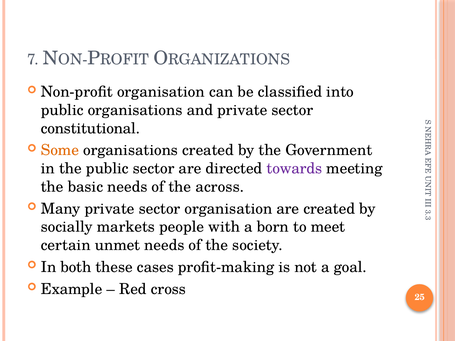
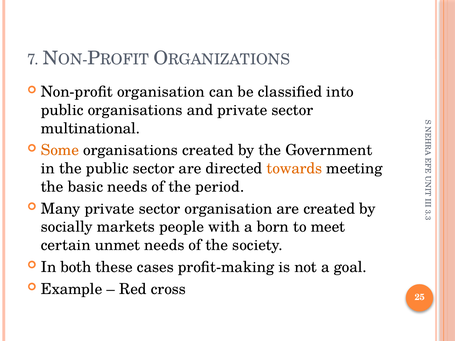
constitutional: constitutional -> multinational
towards colour: purple -> orange
across: across -> period
